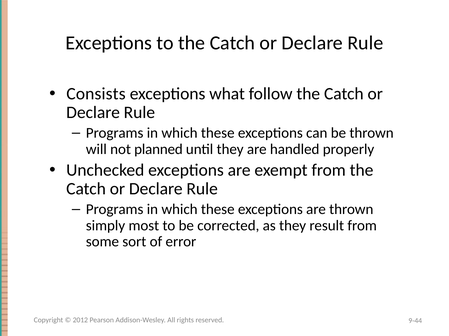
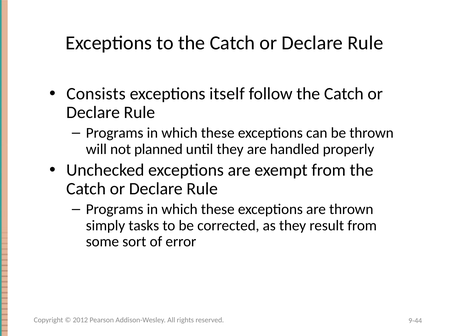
what: what -> itself
most: most -> tasks
